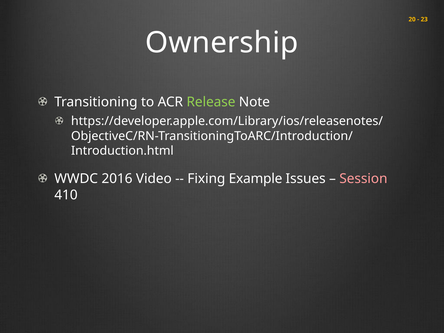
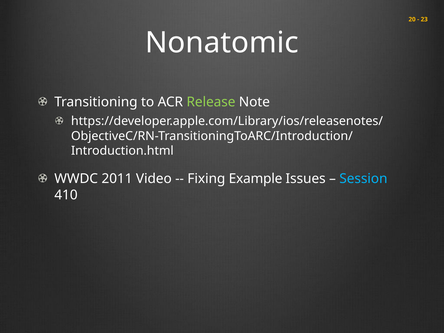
Ownership: Ownership -> Nonatomic
2016: 2016 -> 2011
Session colour: pink -> light blue
